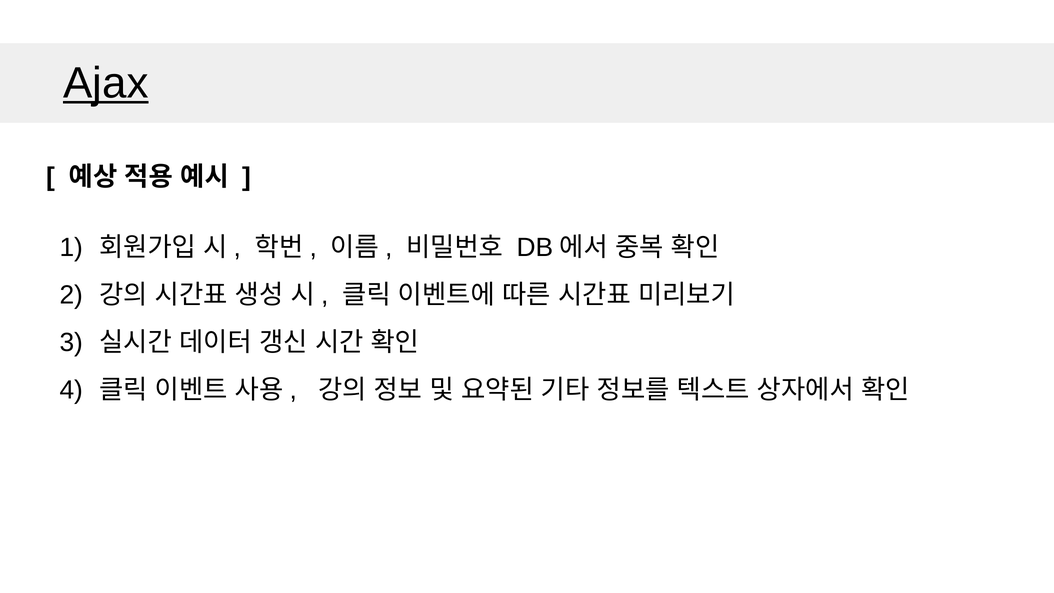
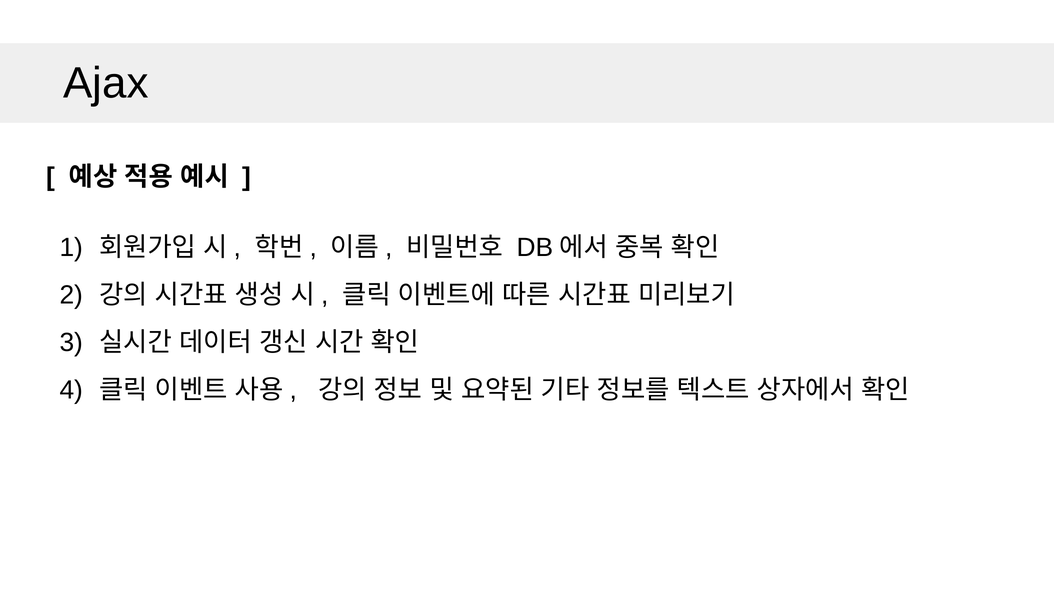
Ajax underline: present -> none
